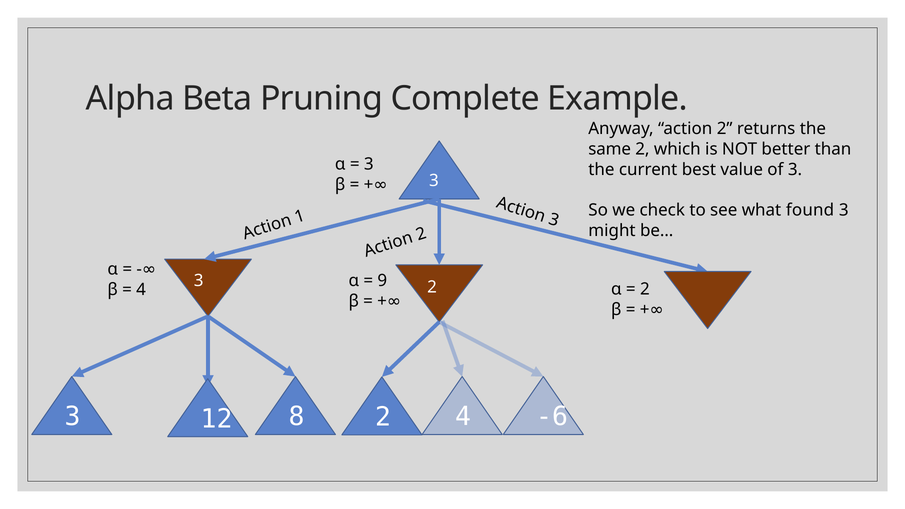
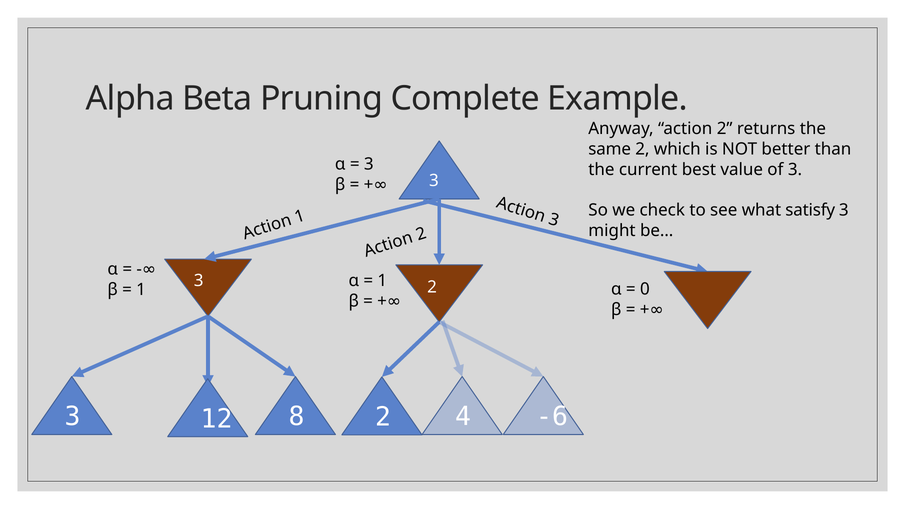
found: found -> satisfy
9 at (382, 281): 9 -> 1
2 at (645, 289): 2 -> 0
4 at (141, 290): 4 -> 1
